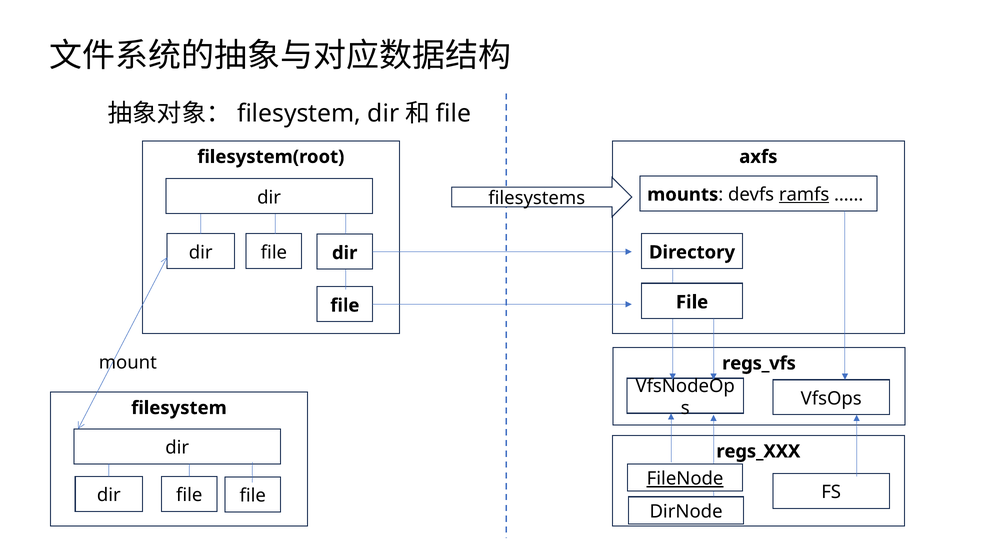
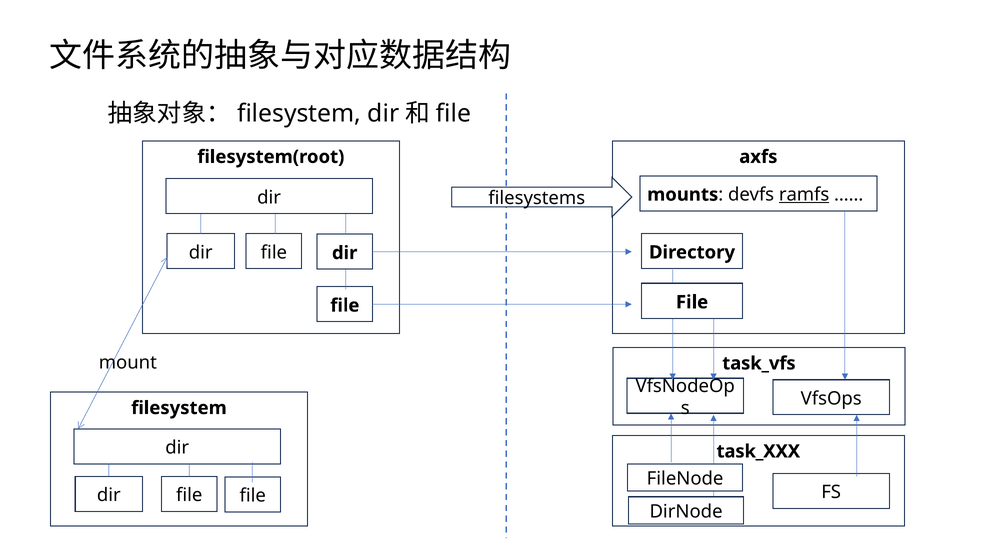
regs_vfs: regs_vfs -> task_vfs
regs_XXX: regs_XXX -> task_XXX
FileNode underline: present -> none
